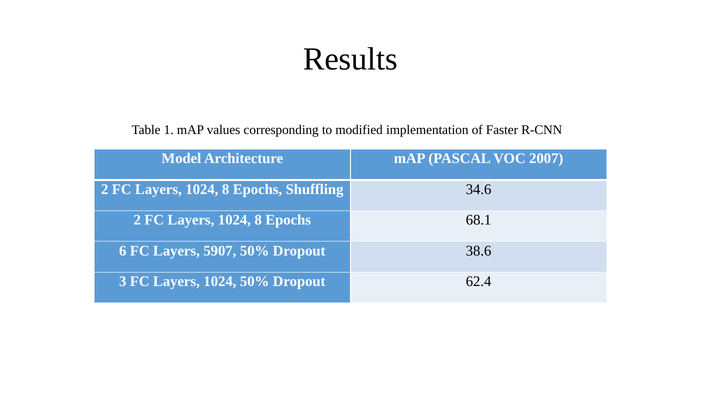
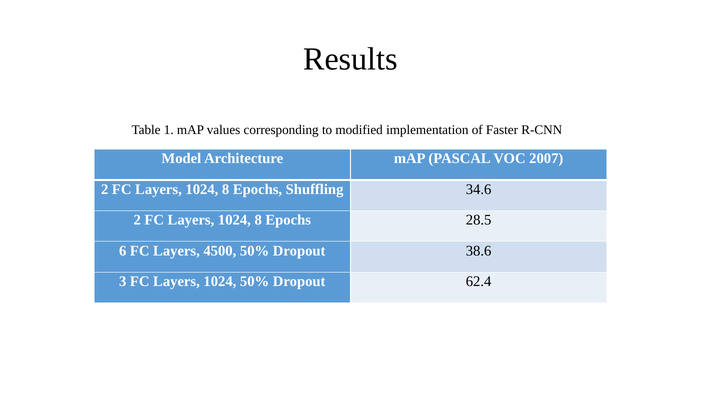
68.1: 68.1 -> 28.5
5907: 5907 -> 4500
